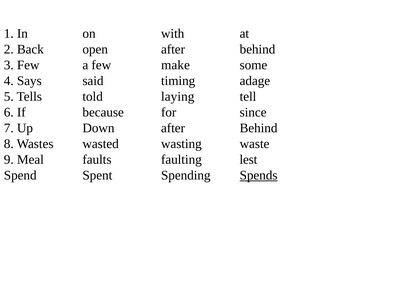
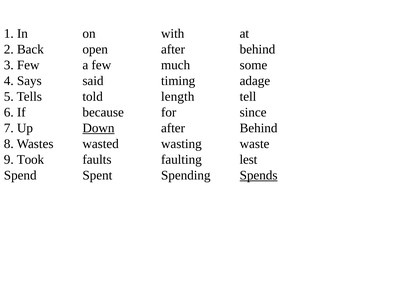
make: make -> much
laying: laying -> length
Down underline: none -> present
Meal: Meal -> Took
